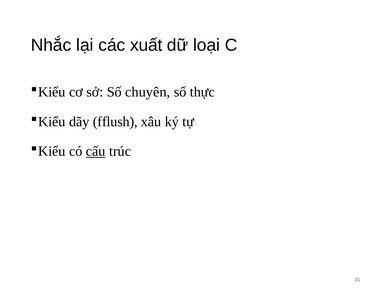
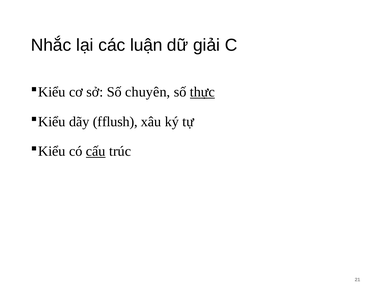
xuất: xuất -> luận
loại: loại -> giải
thực underline: none -> present
